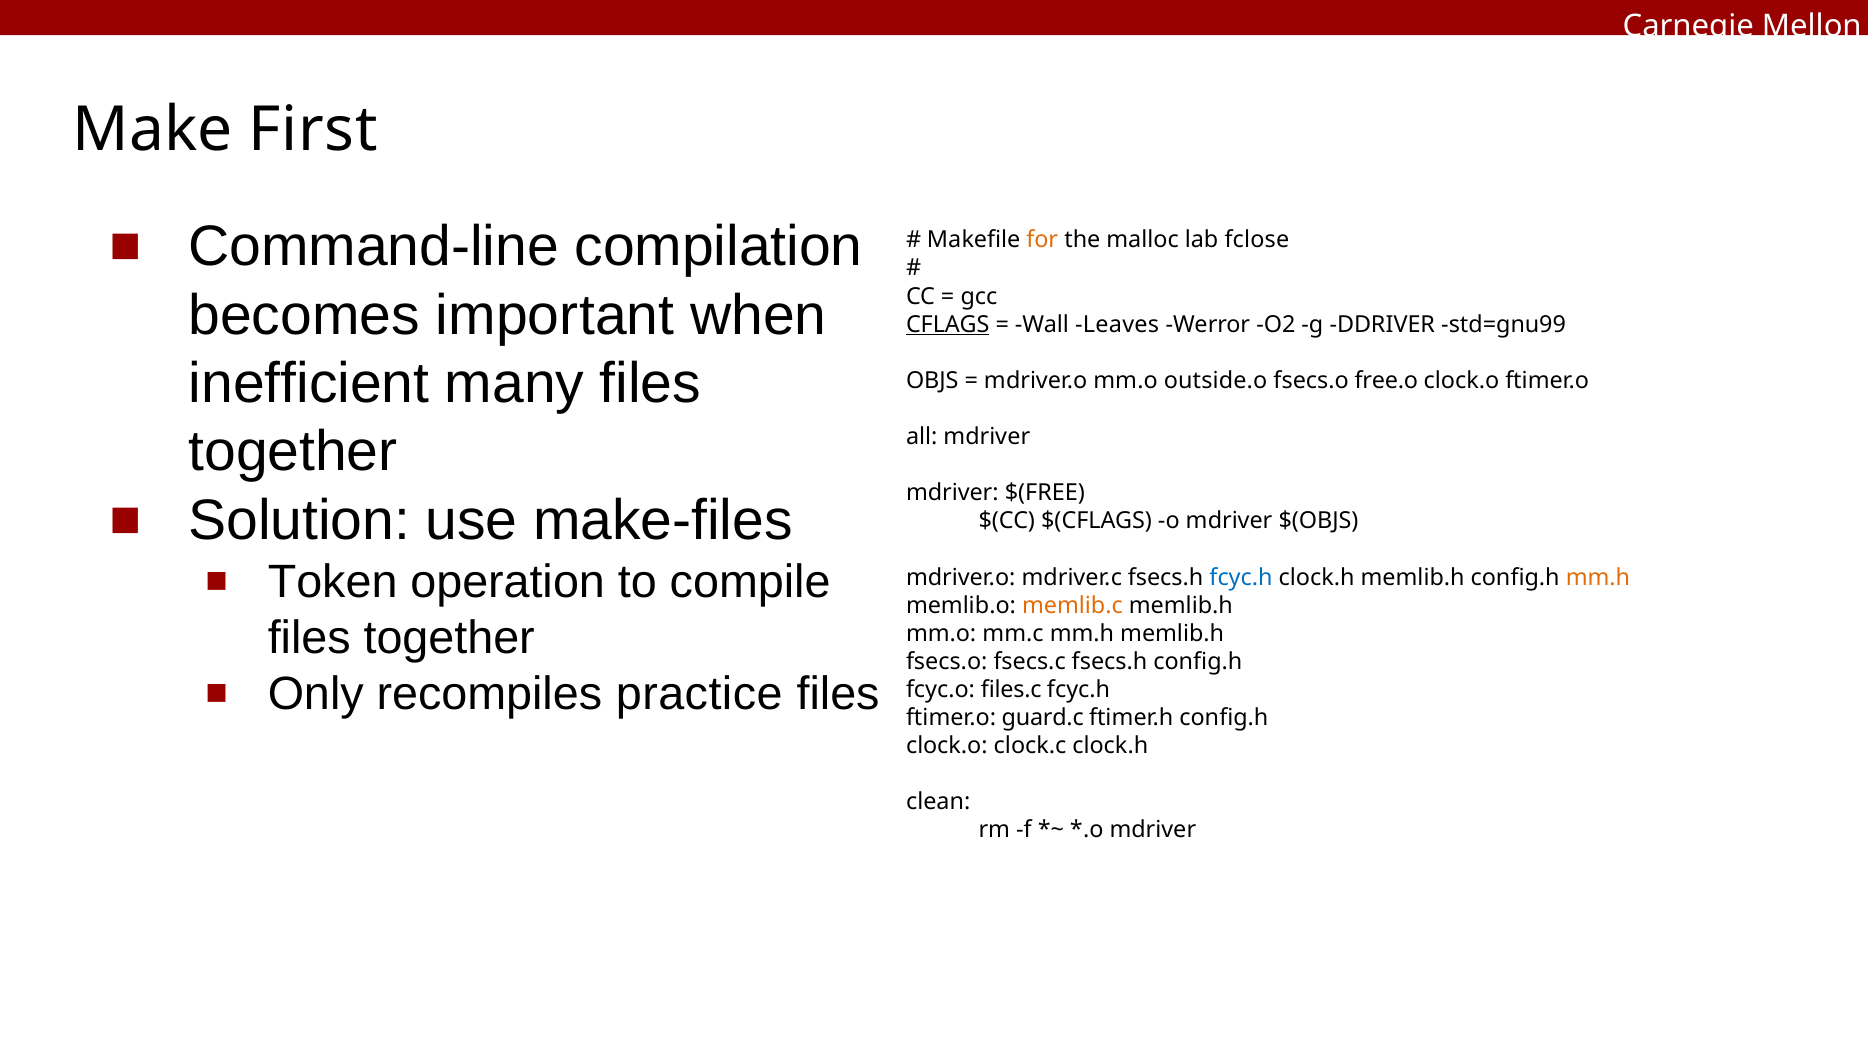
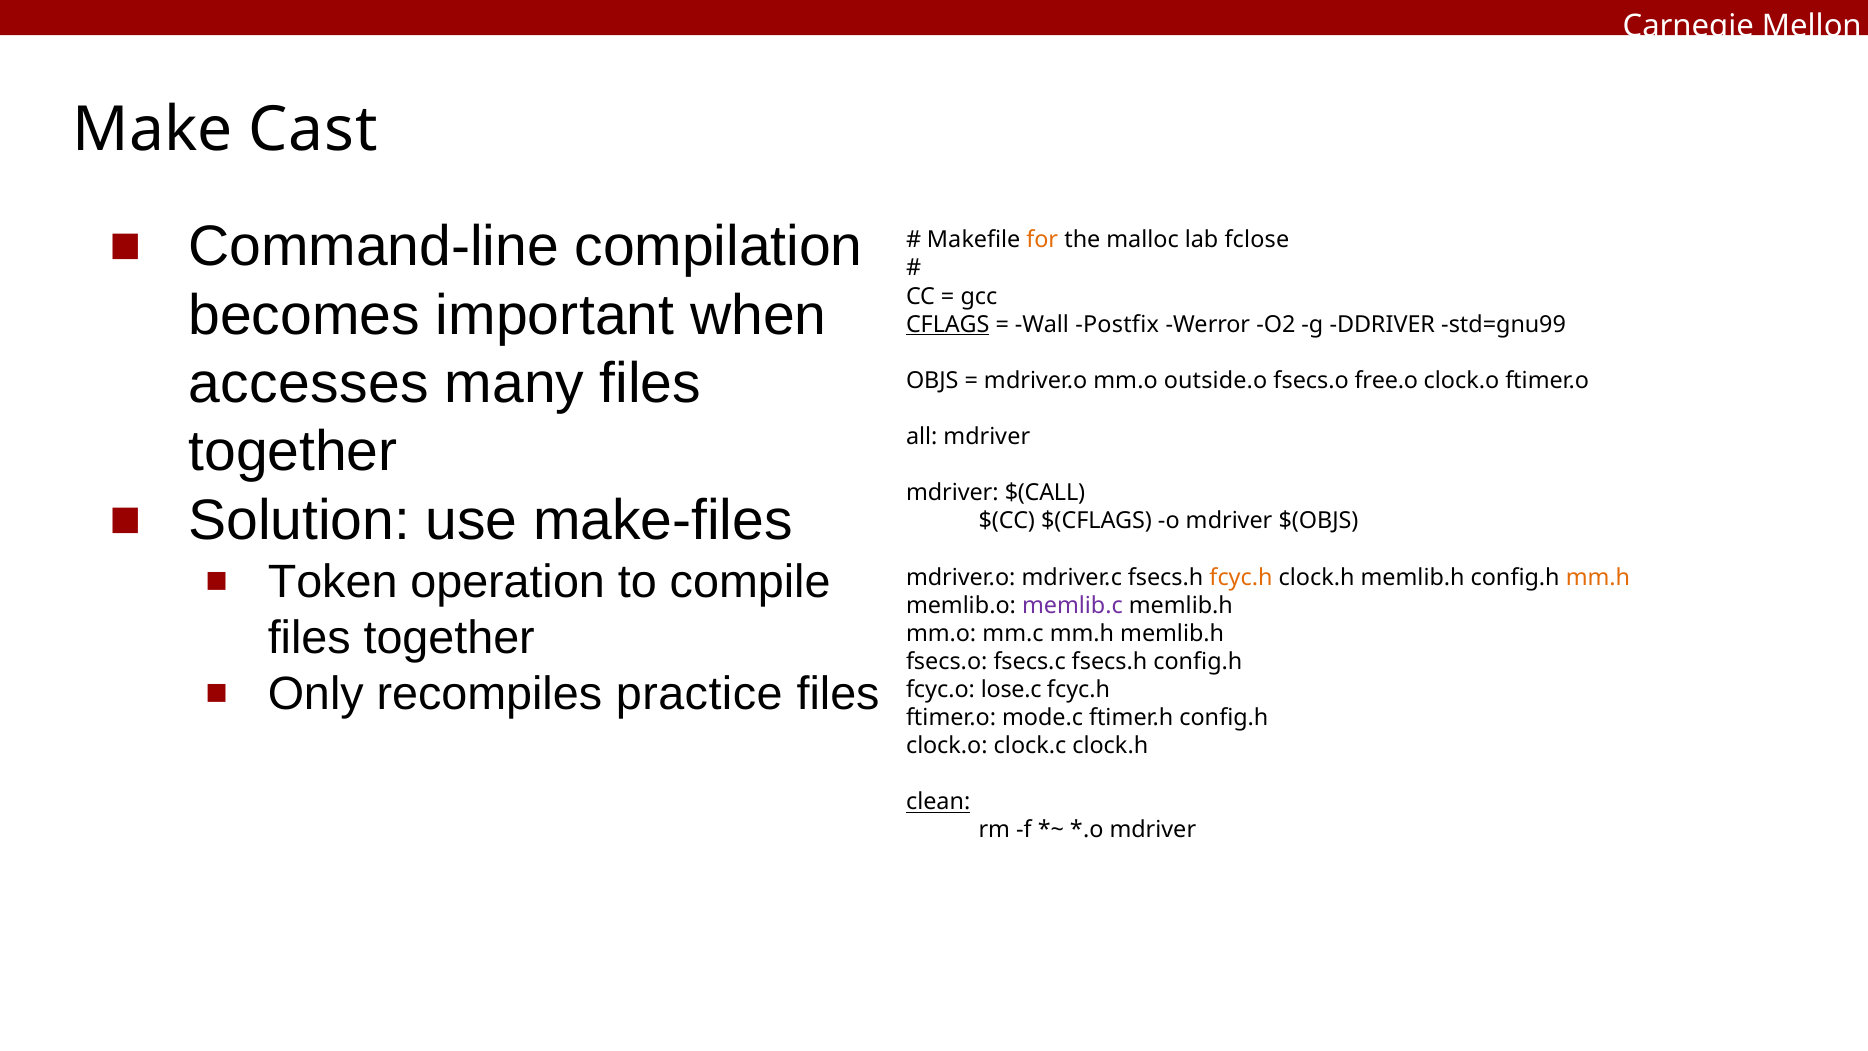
First: First -> Cast
Leaves: Leaves -> Postfix
inefficient: inefficient -> accesses
$(FREE: $(FREE -> $(CALL
fcyc.h at (1241, 577) colour: blue -> orange
memlib.c colour: orange -> purple
files.c: files.c -> lose.c
guard.c: guard.c -> mode.c
clean underline: none -> present
